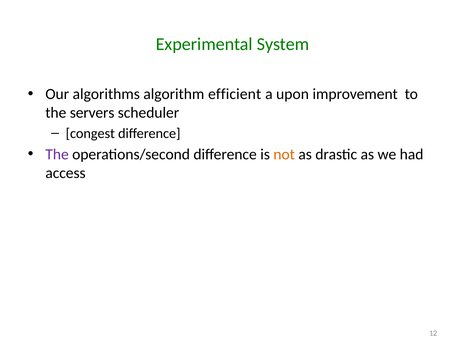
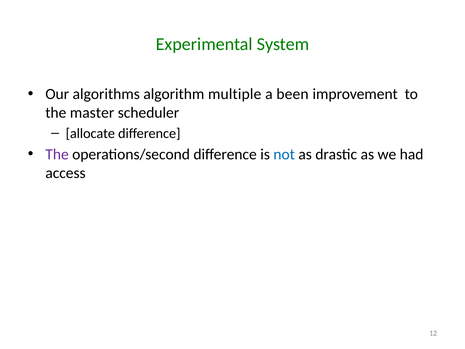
efficient: efficient -> multiple
upon: upon -> been
servers: servers -> master
congest: congest -> allocate
not colour: orange -> blue
